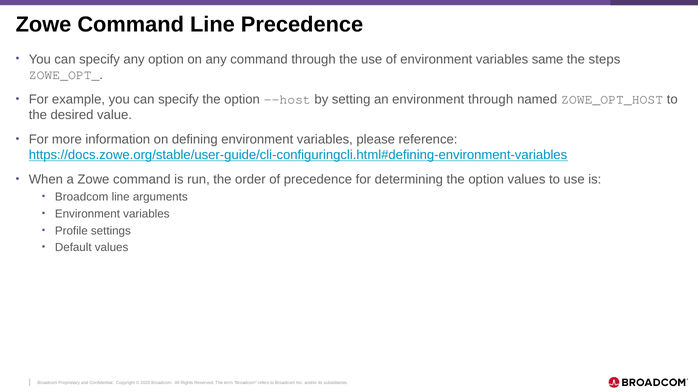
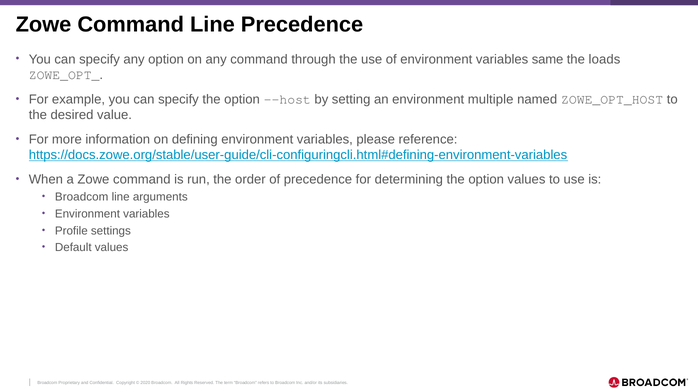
steps: steps -> loads
environment through: through -> multiple
